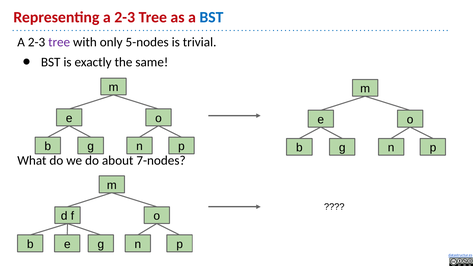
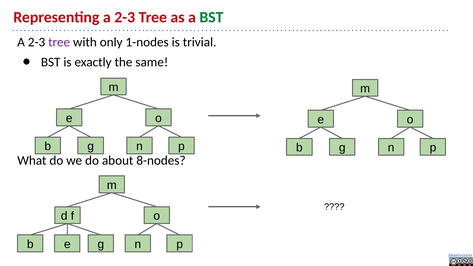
BST at (211, 17) colour: blue -> green
5-nodes: 5-nodes -> 1-nodes
7-nodes: 7-nodes -> 8-nodes
